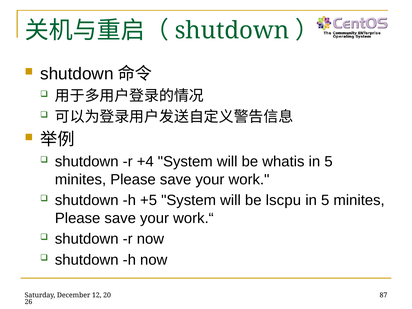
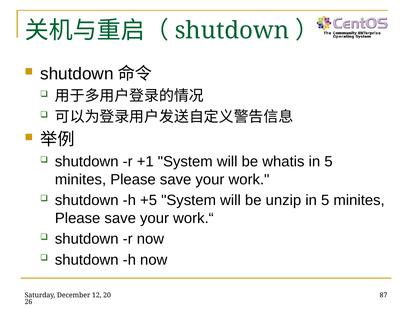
+4: +4 -> +1
lscpu: lscpu -> unzip
